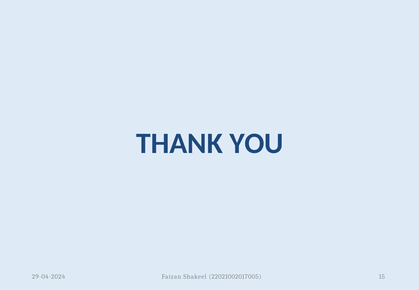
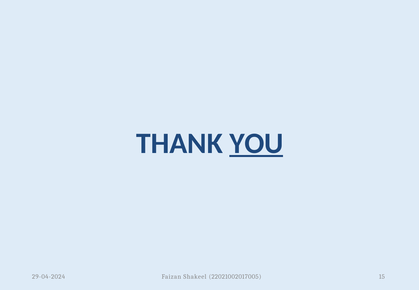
YOU underline: none -> present
